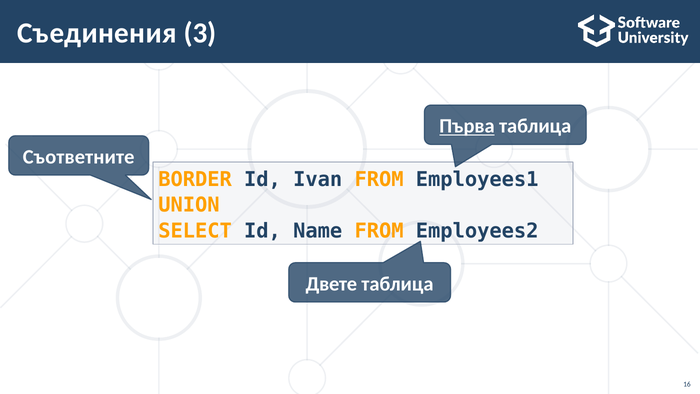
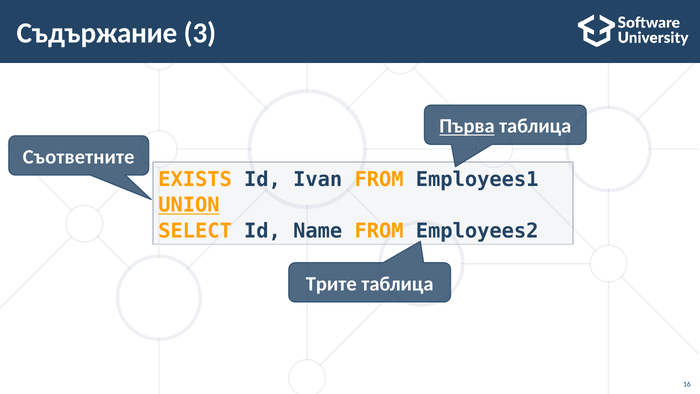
Съединения: Съединения -> Съдържание
BORDER: BORDER -> EXISTS
UNION underline: none -> present
Двете: Двете -> Трите
